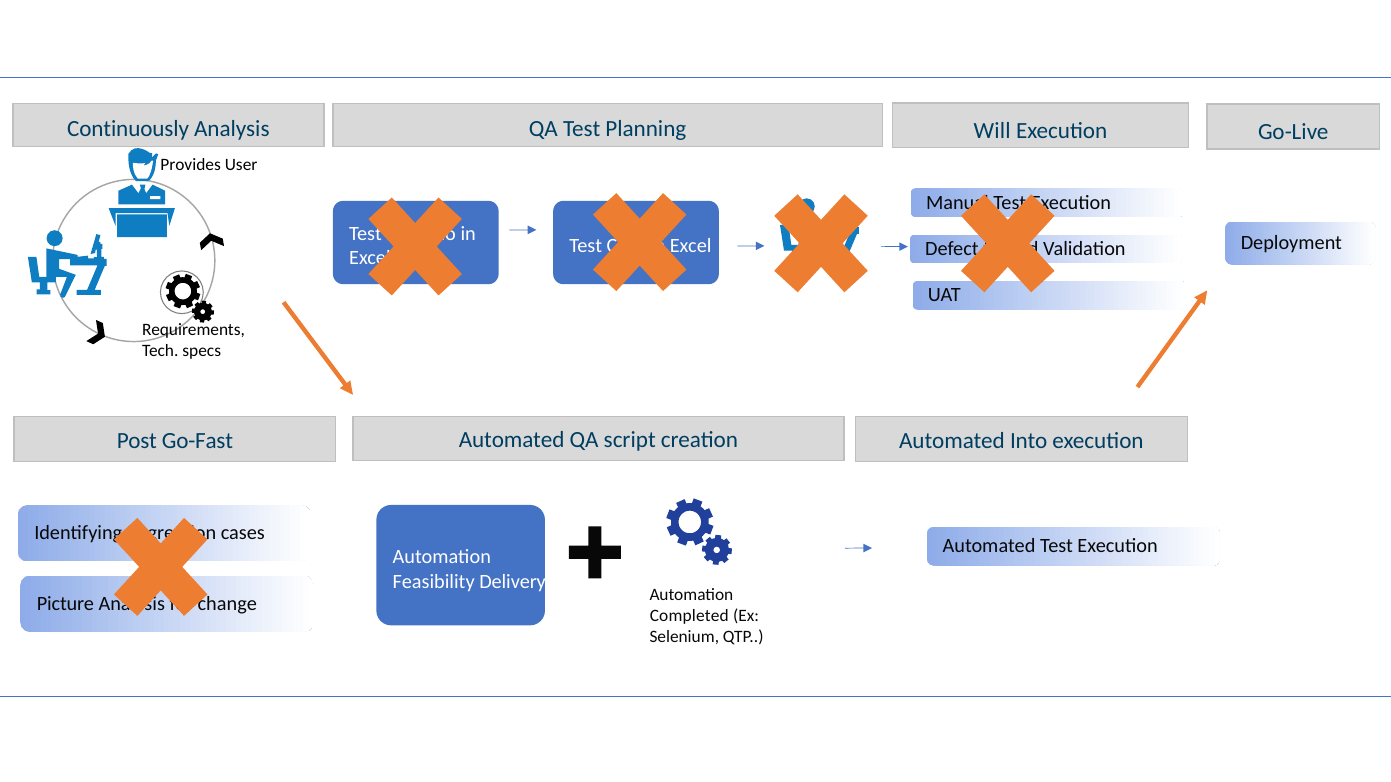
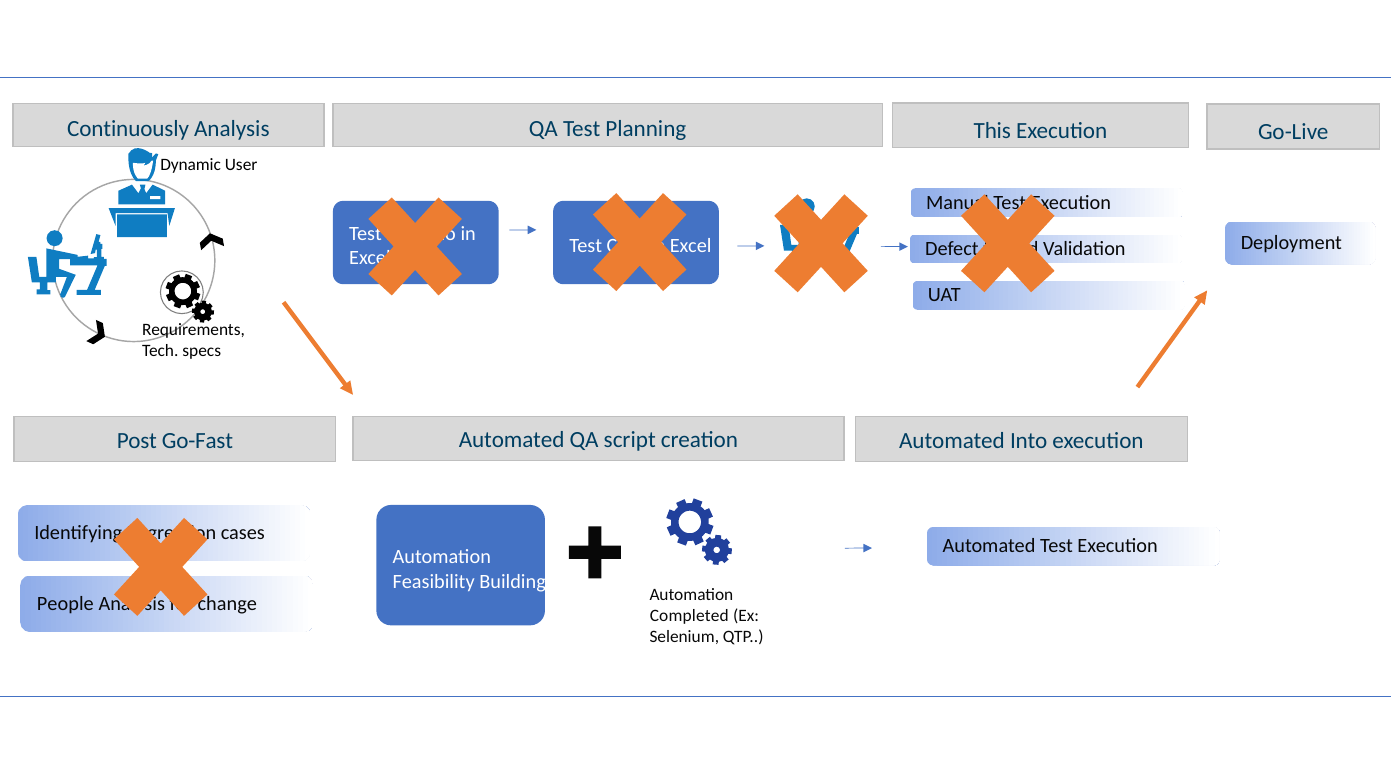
Will: Will -> This
Provides: Provides -> Dynamic
Delivery: Delivery -> Building
Picture: Picture -> People
